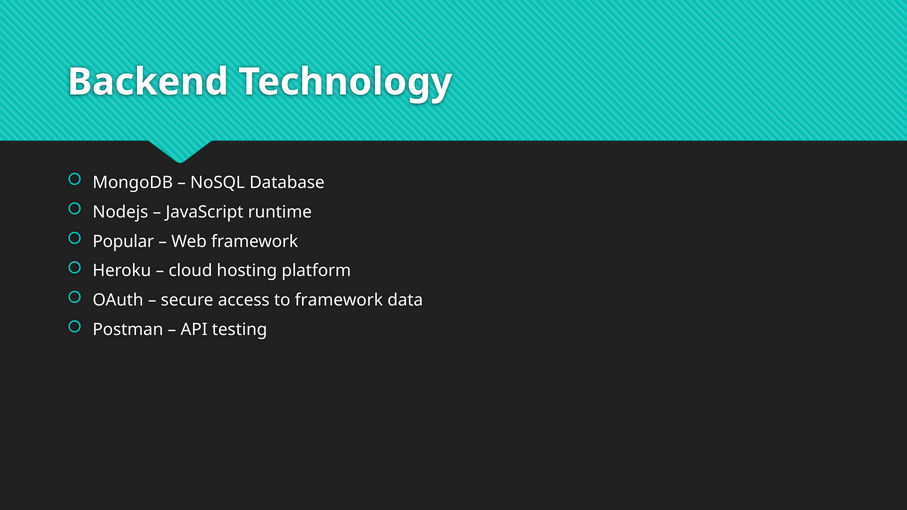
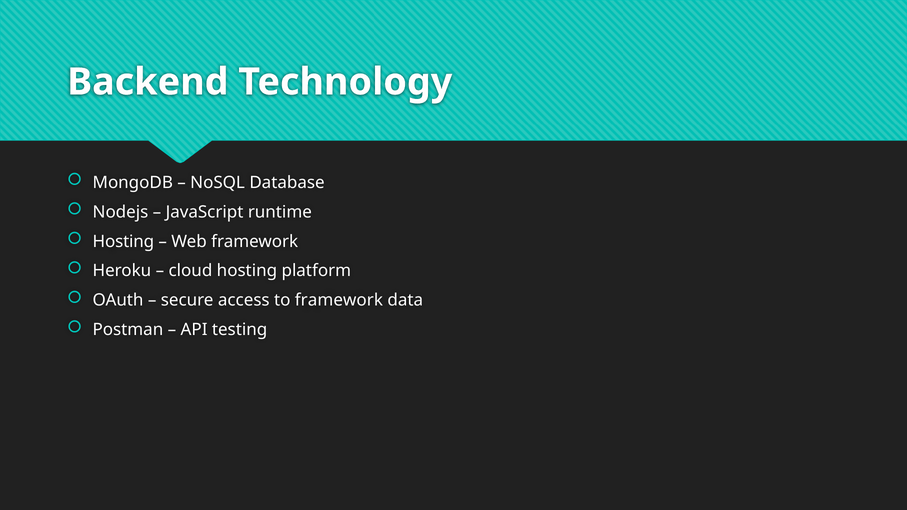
Popular at (123, 241): Popular -> Hosting
